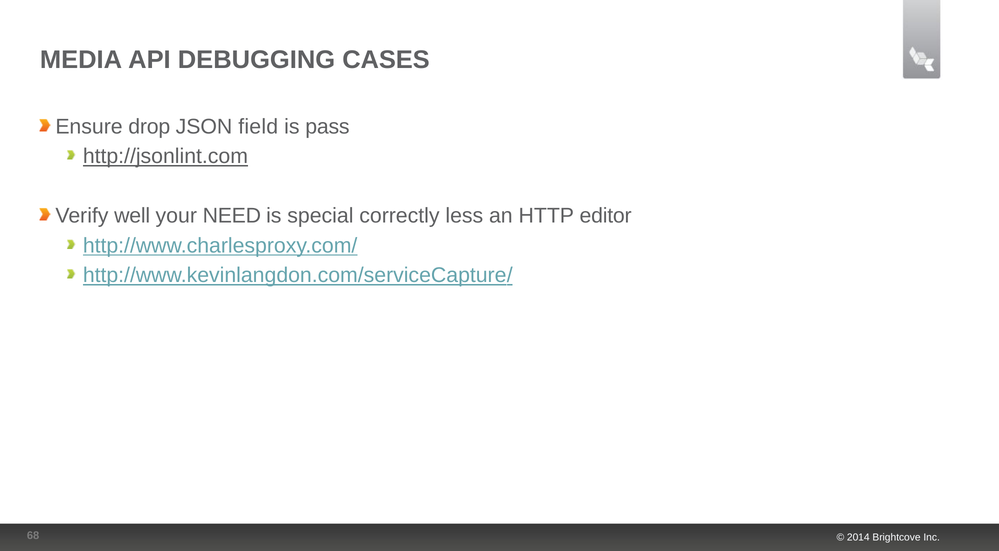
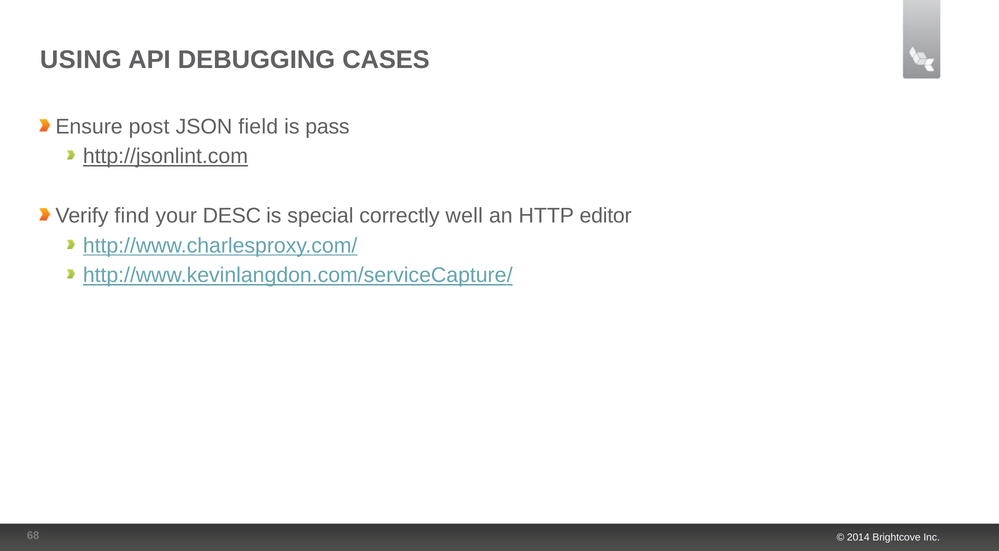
MEDIA: MEDIA -> USING
drop: drop -> post
well: well -> find
NEED: NEED -> DESC
less: less -> well
